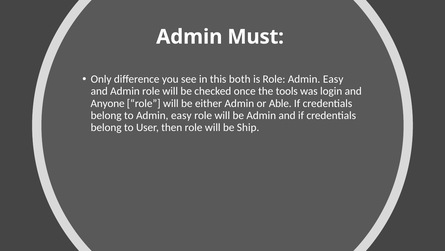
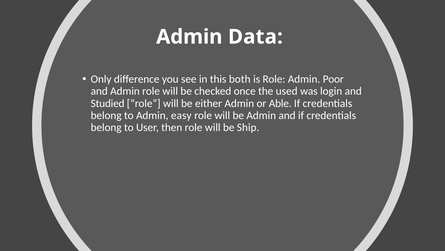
Must: Must -> Data
Role Admin Easy: Easy -> Poor
tools: tools -> used
Anyone: Anyone -> Studied
